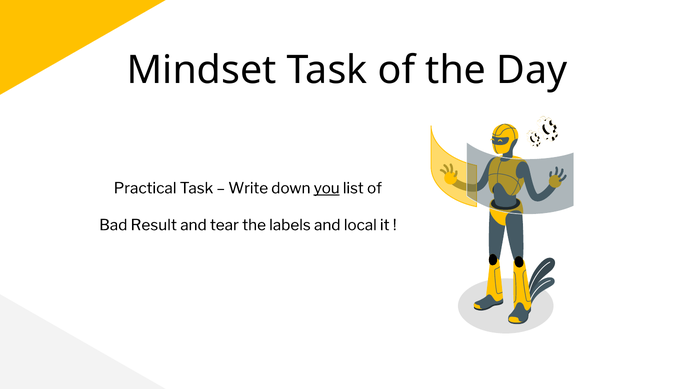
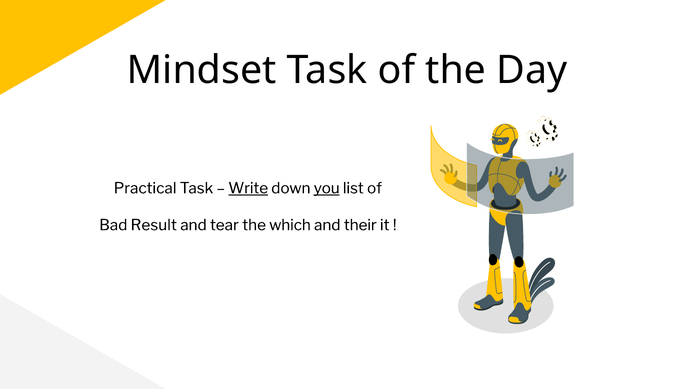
Write underline: none -> present
labels: labels -> which
local: local -> their
